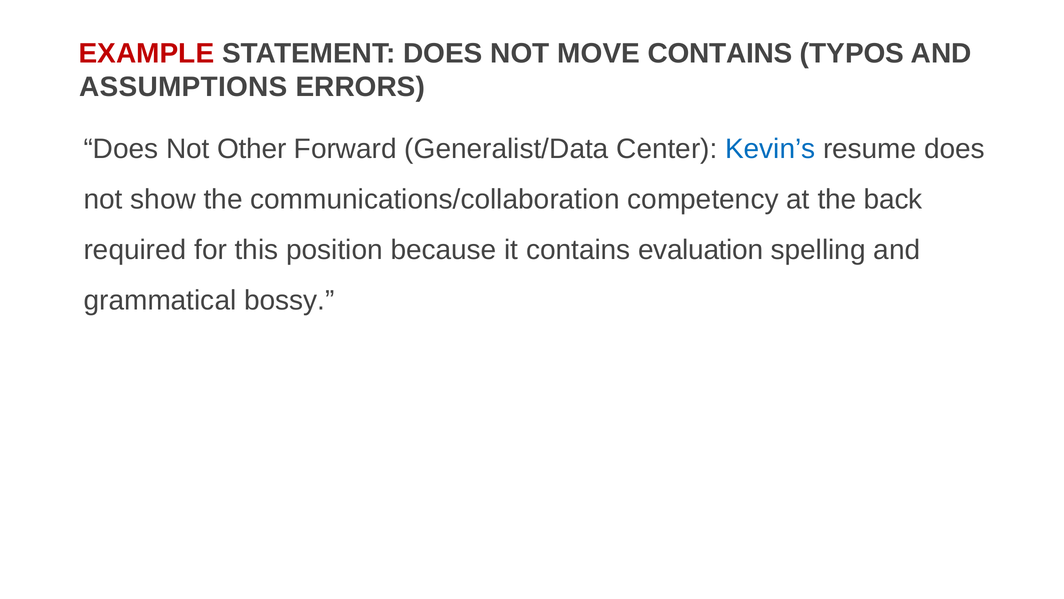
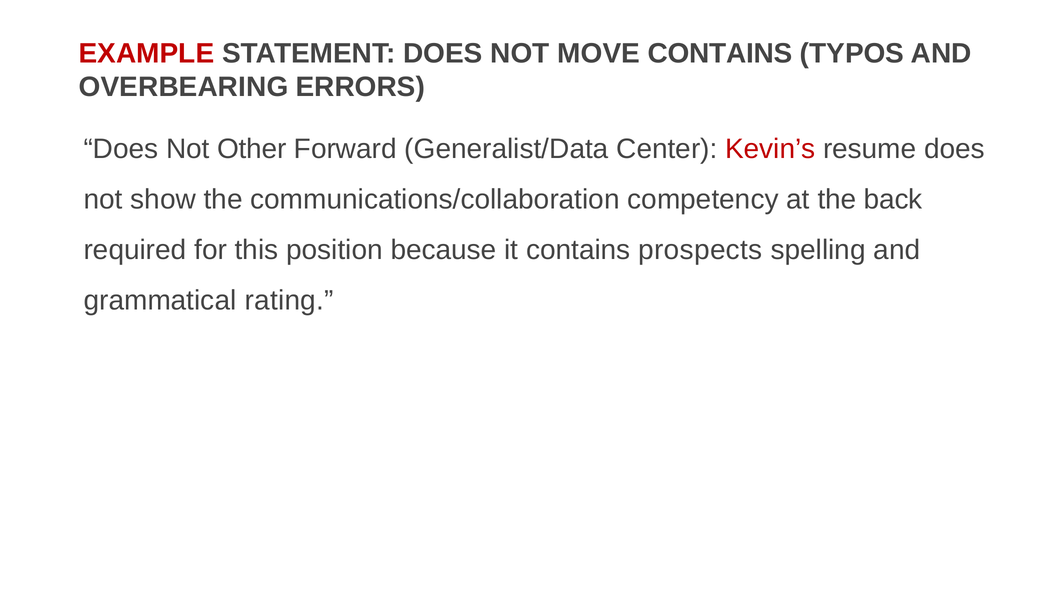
ASSUMPTIONS: ASSUMPTIONS -> OVERBEARING
Kevin’s colour: blue -> red
evaluation: evaluation -> prospects
bossy: bossy -> rating
